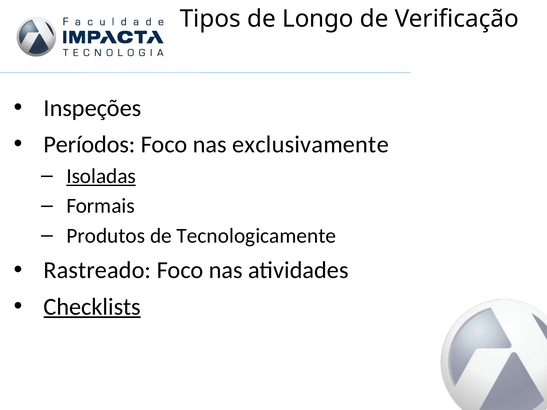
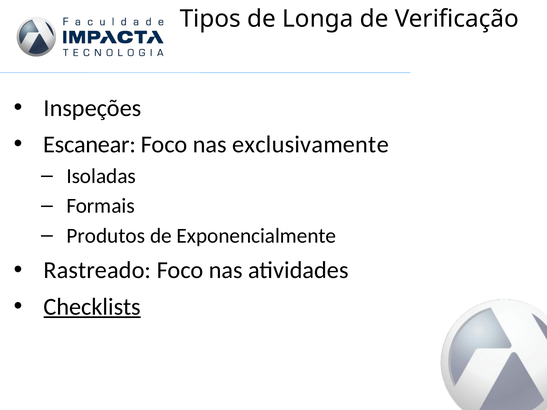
Longo: Longo -> Longa
Períodos: Períodos -> Escanear
Isoladas underline: present -> none
Tecnologicamente: Tecnologicamente -> Exponencialmente
